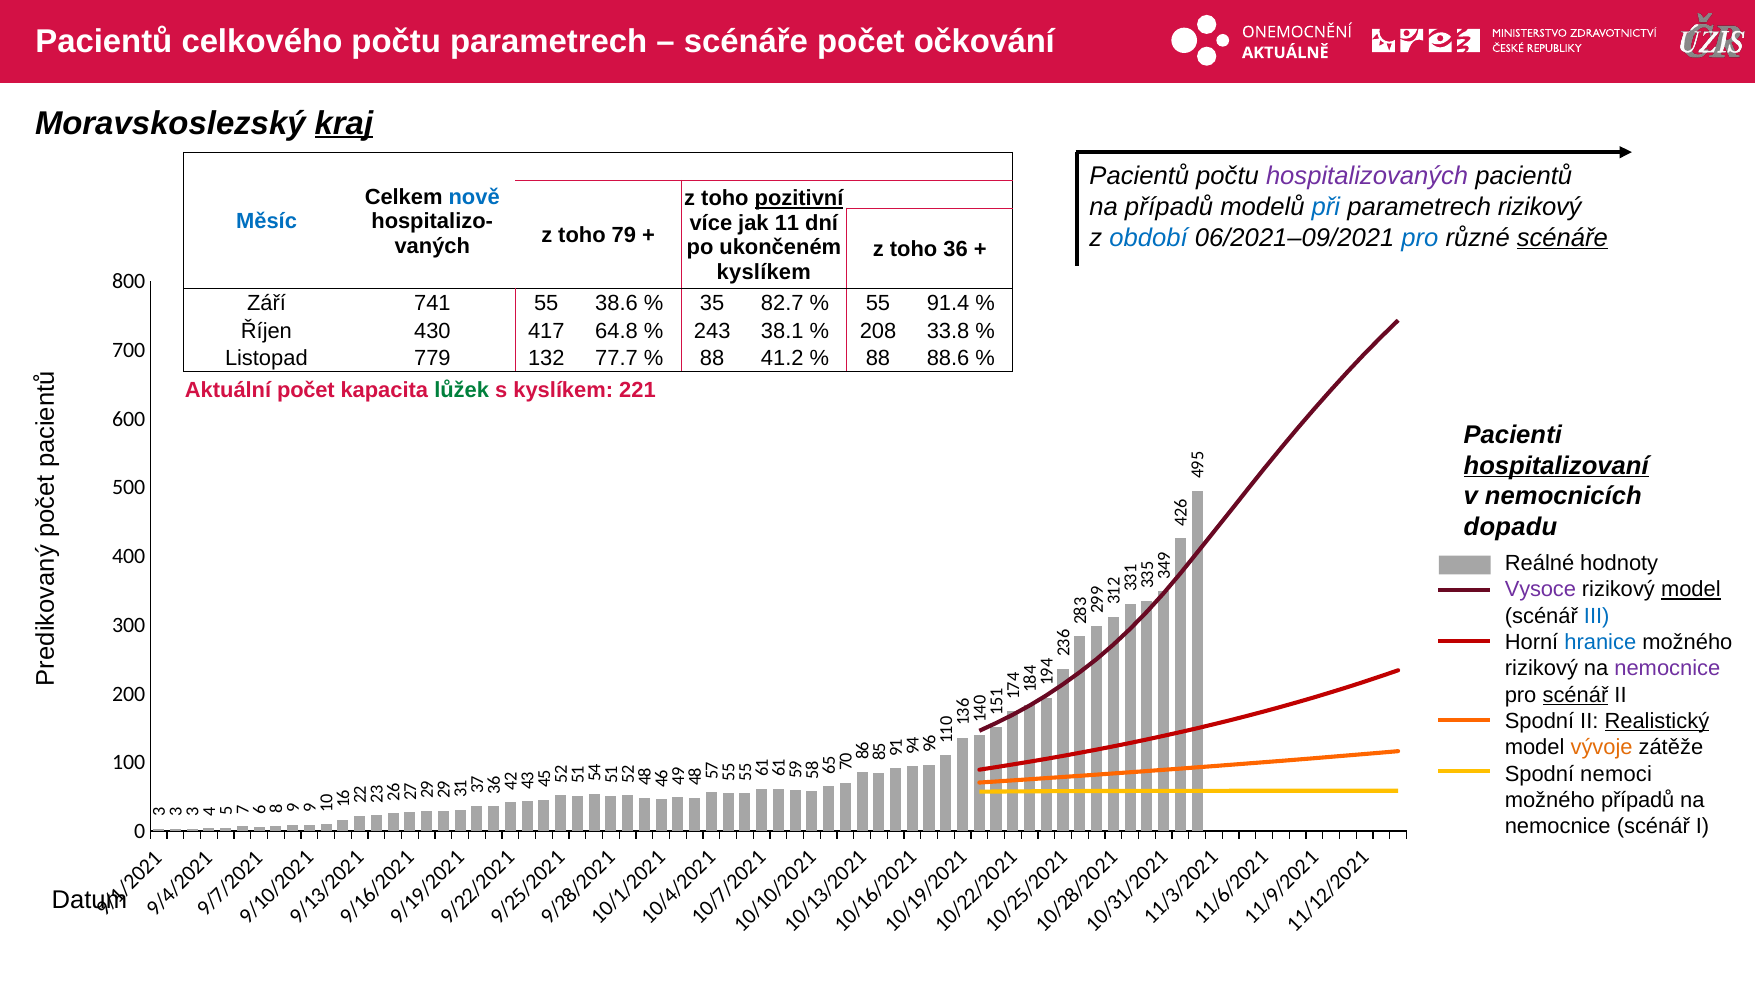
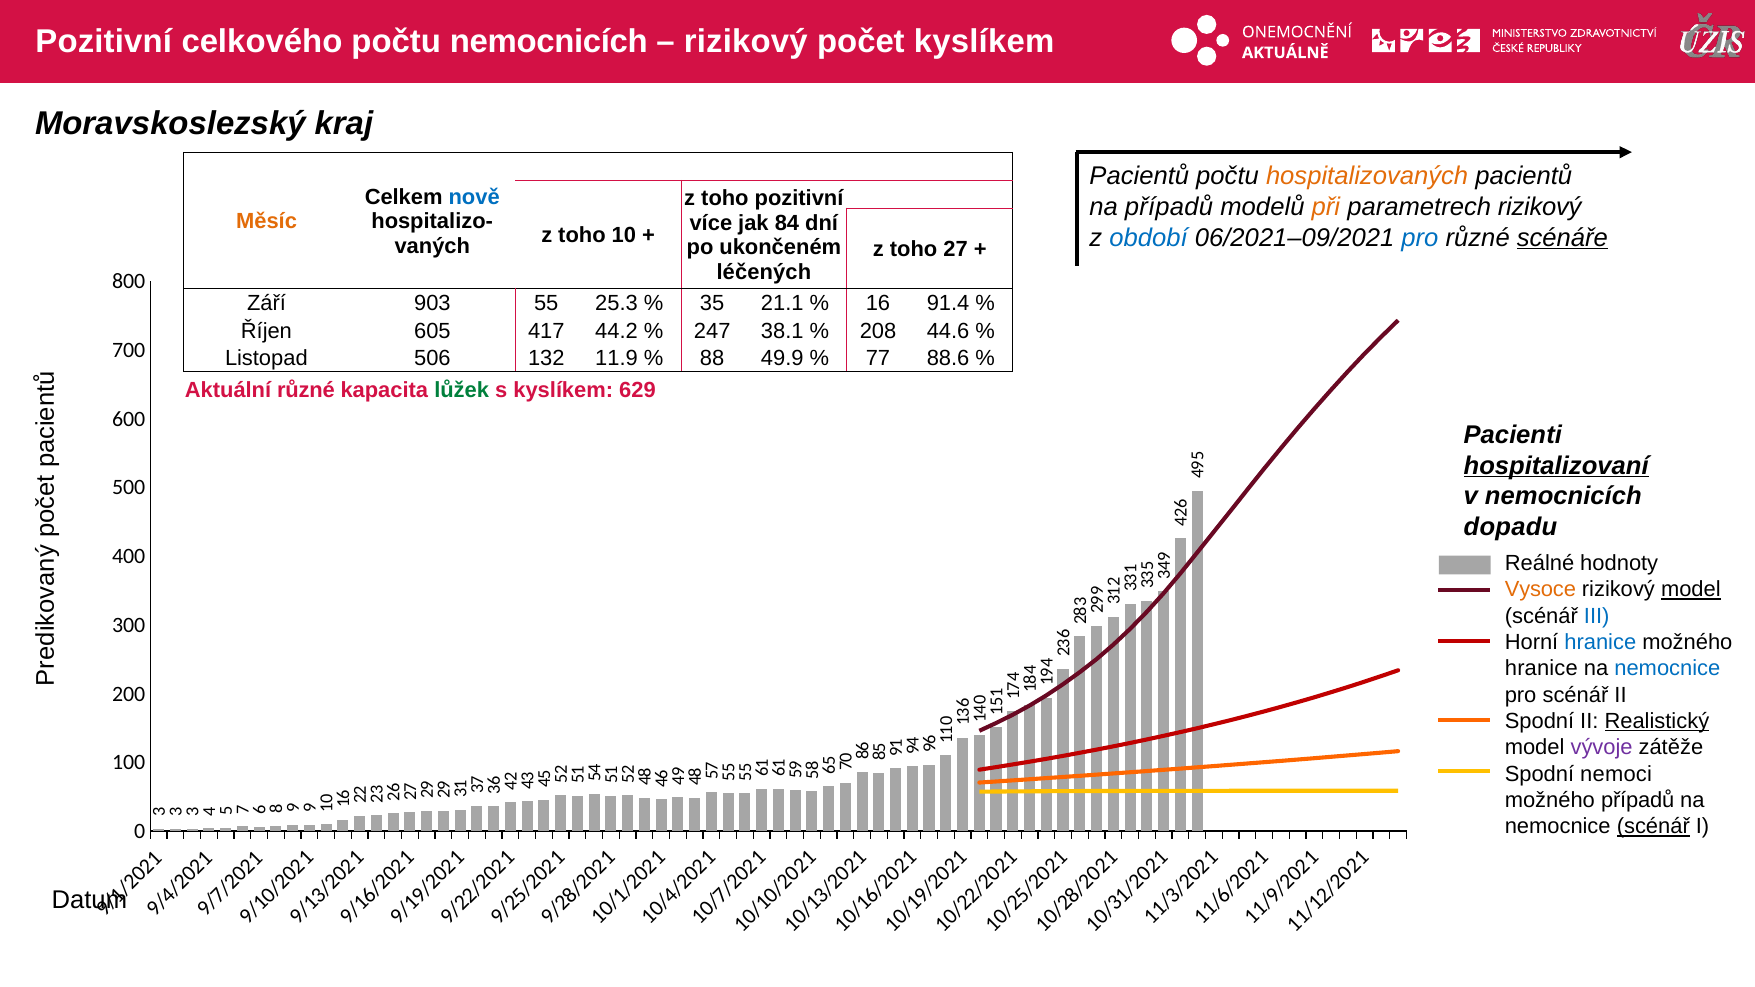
Pacientů at (104, 41): Pacientů -> Pozitivní
počtu parametrech: parametrech -> nemocnicích
scénáře at (746, 41): scénáře -> rizikový
počet očkování: očkování -> kyslíkem
kraj underline: present -> none
hospitalizovaných colour: purple -> orange
pozitivní at (799, 199) underline: present -> none
při colour: blue -> orange
Měsíc colour: blue -> orange
11: 11 -> 84
79: 79 -> 10
36: 36 -> 27
kyslíkem at (764, 272): kyslíkem -> léčených
741: 741 -> 903
38.6: 38.6 -> 25.3
82.7: 82.7 -> 21.1
55 at (878, 303): 55 -> 16
430: 430 -> 605
64.8: 64.8 -> 44.2
243: 243 -> 247
33.8: 33.8 -> 44.6
779: 779 -> 506
77.7: 77.7 -> 11.9
41.2: 41.2 -> 49.9
88 at (878, 359): 88 -> 77
Aktuální počet: počet -> různé
221: 221 -> 629
Vysoce colour: purple -> orange
rizikový at (1541, 669): rizikový -> hranice
nemocnice at (1667, 669) colour: purple -> blue
scénář at (1575, 695) underline: present -> none
vývoje colour: orange -> purple
scénář at (1653, 827) underline: none -> present
